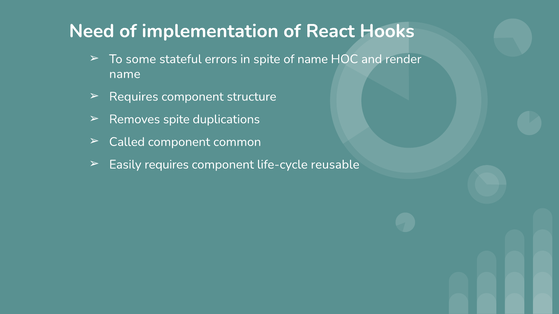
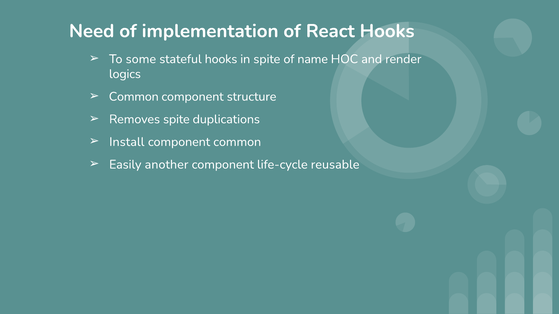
stateful errors: errors -> hooks
name at (125, 74): name -> logics
Requires at (134, 97): Requires -> Common
Called: Called -> Install
Easily requires: requires -> another
